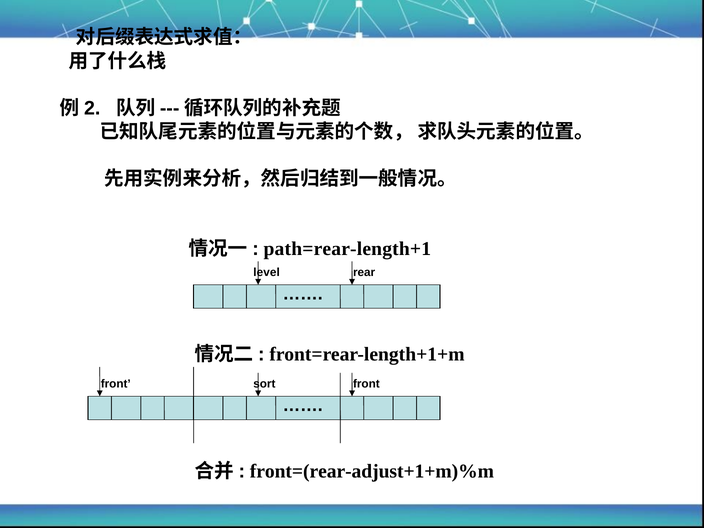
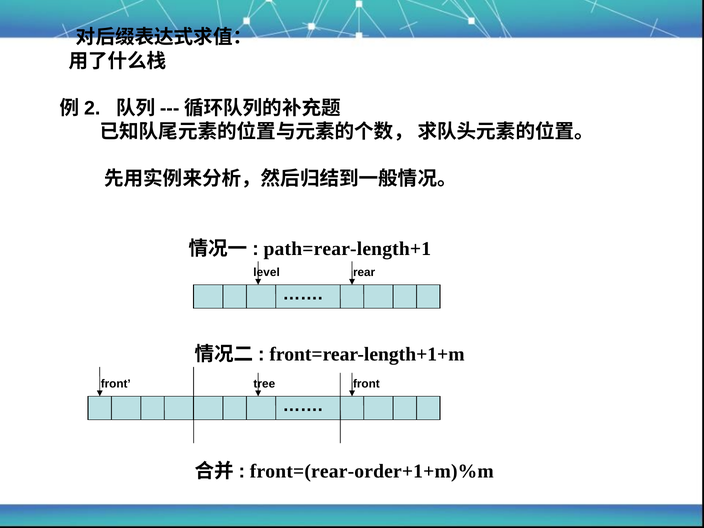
sort: sort -> tree
front=(rear-adjust+1+m)%m: front=(rear-adjust+1+m)%m -> front=(rear-order+1+m)%m
